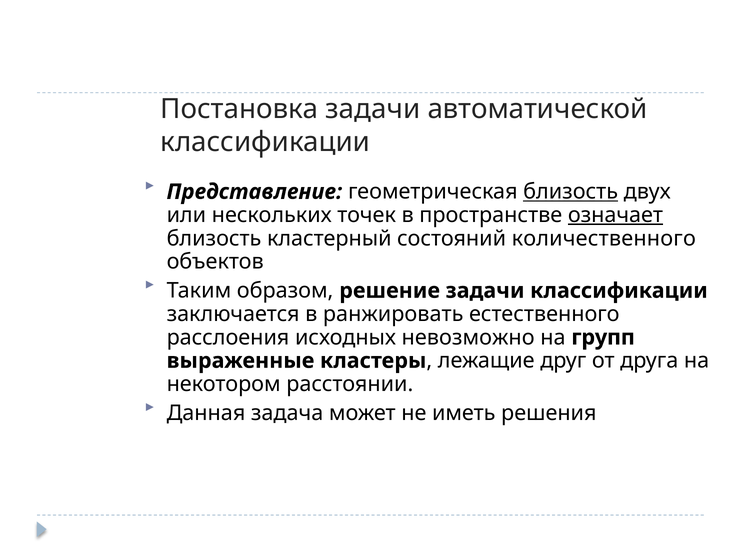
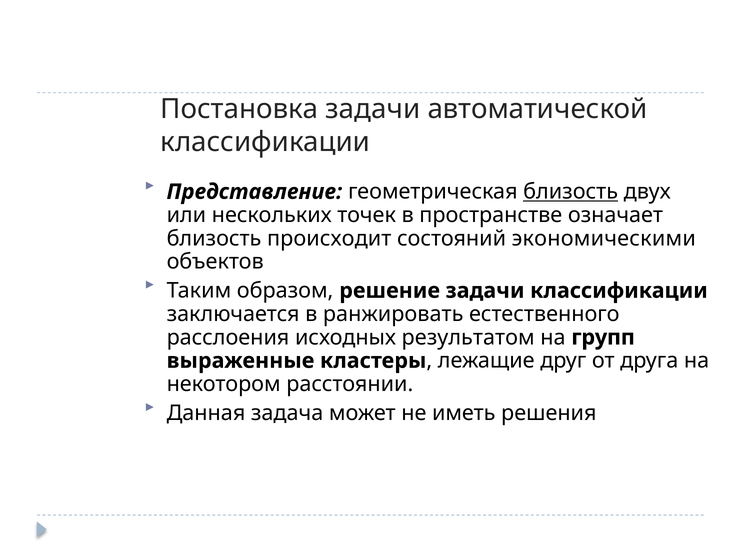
означает underline: present -> none
кластерный: кластерный -> происходит
количественного: количественного -> экономическими
невозможно: невозможно -> результатом
